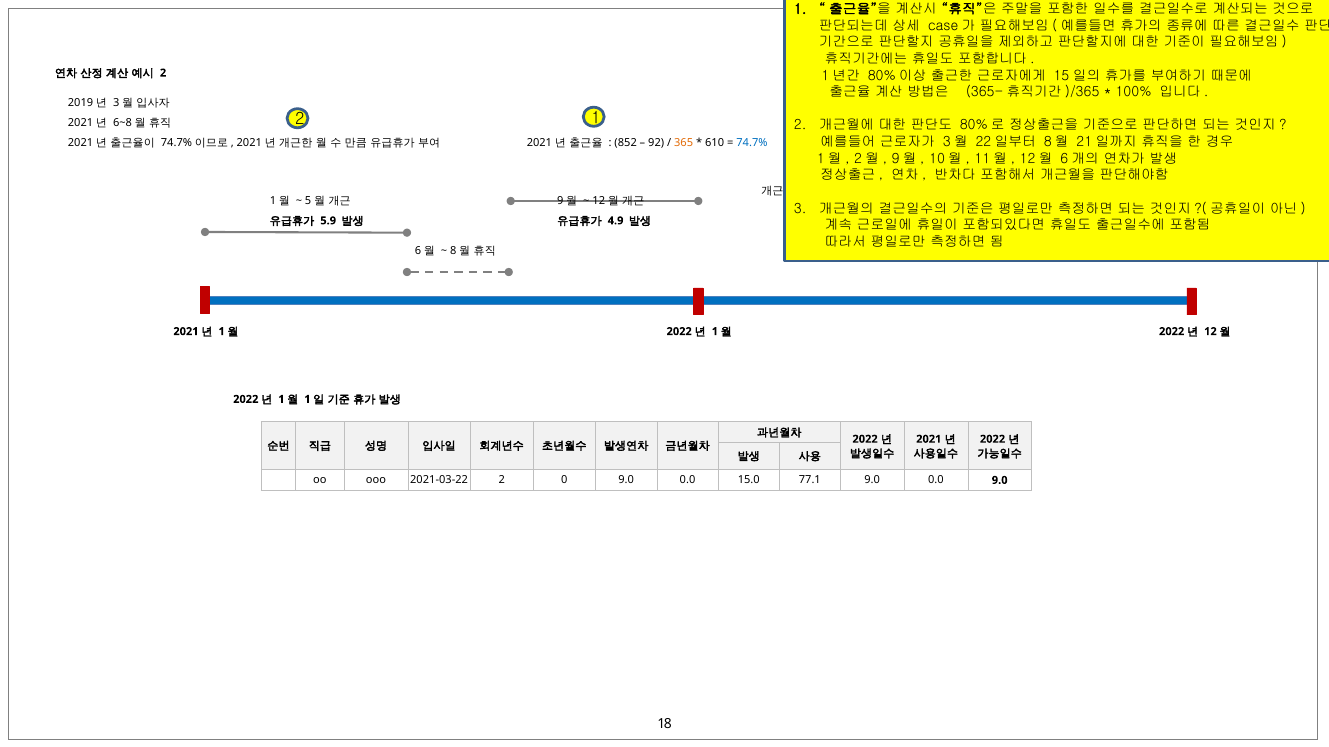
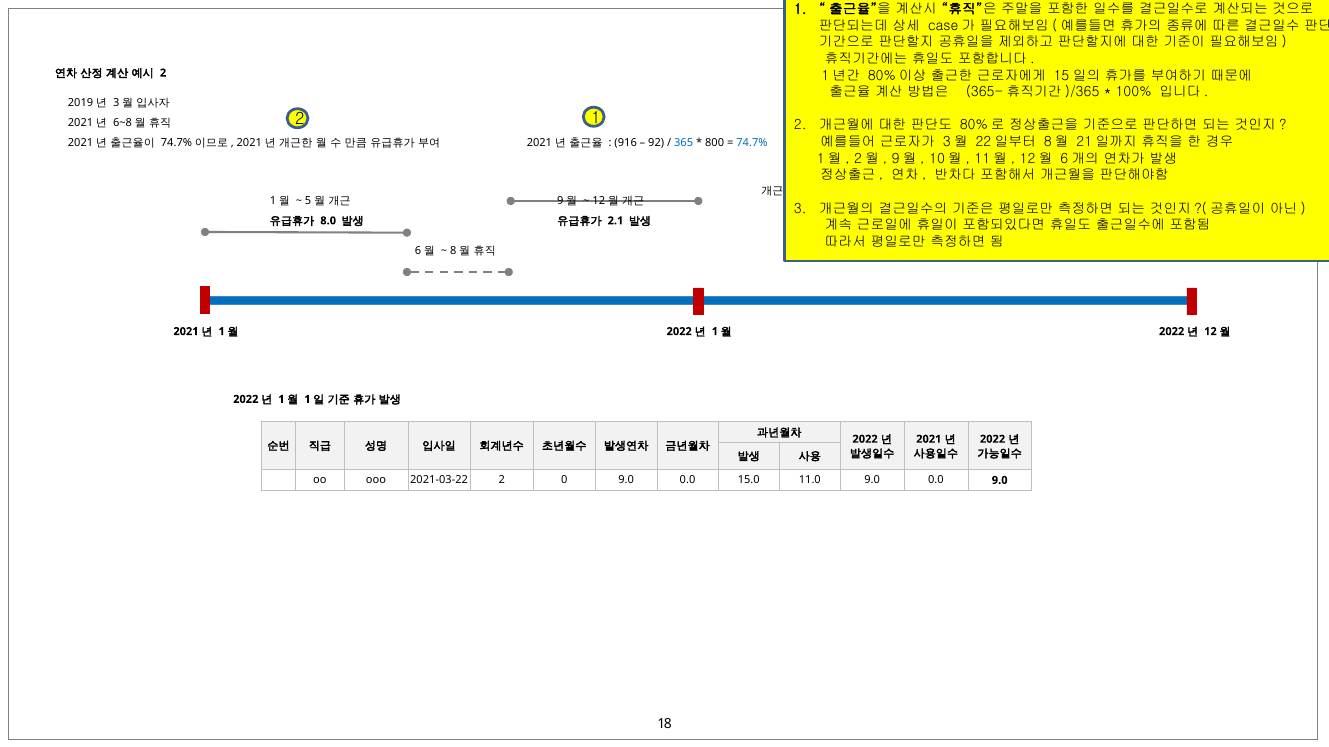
852: 852 -> 916
365 colour: orange -> blue
610: 610 -> 800
5.9: 5.9 -> 8.0
4.9: 4.9 -> 2.1
77.1: 77.1 -> 11.0
